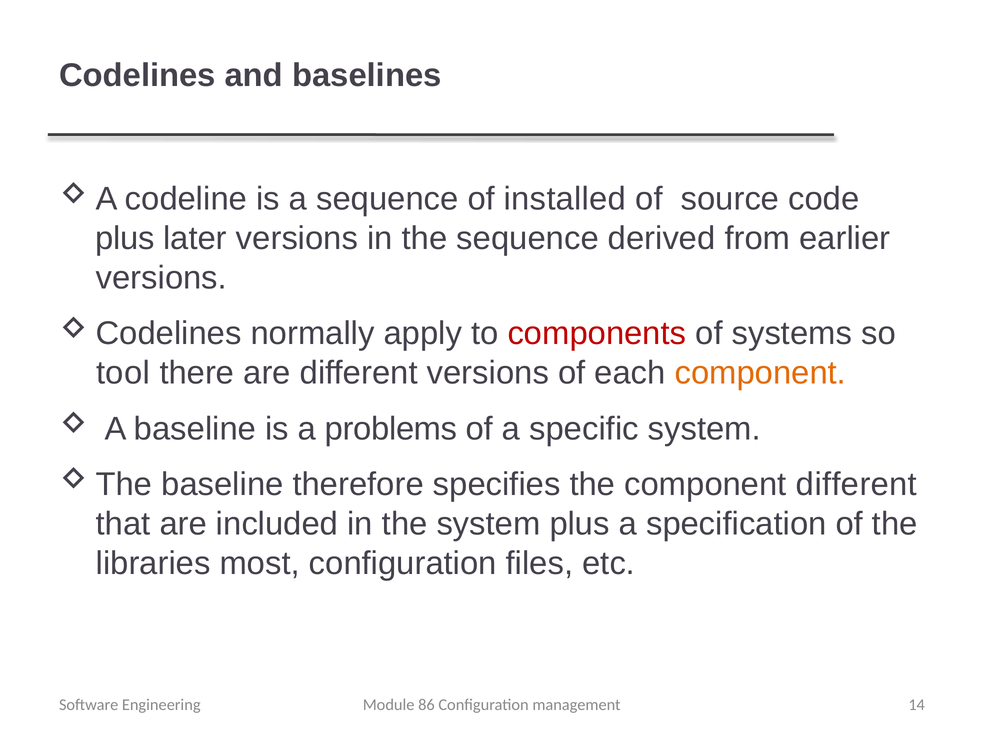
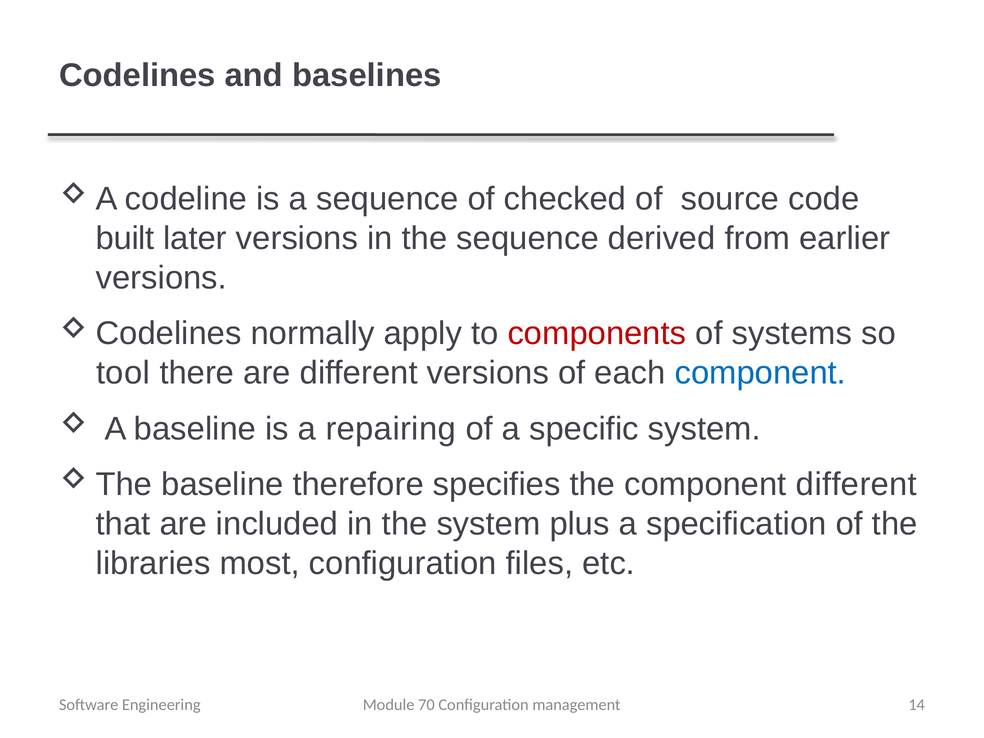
installed: installed -> checked
plus at (125, 238): plus -> built
component at (760, 373) colour: orange -> blue
problems: problems -> repairing
86: 86 -> 70
